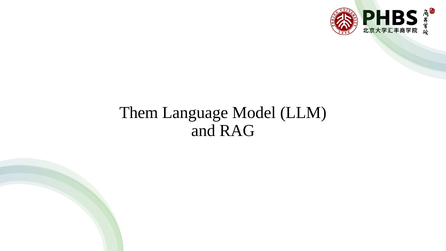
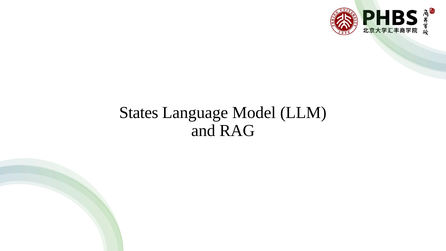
Them: Them -> States
